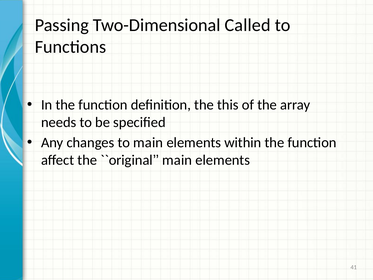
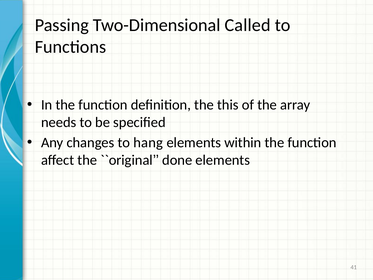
to main: main -> hang
main at (177, 160): main -> done
